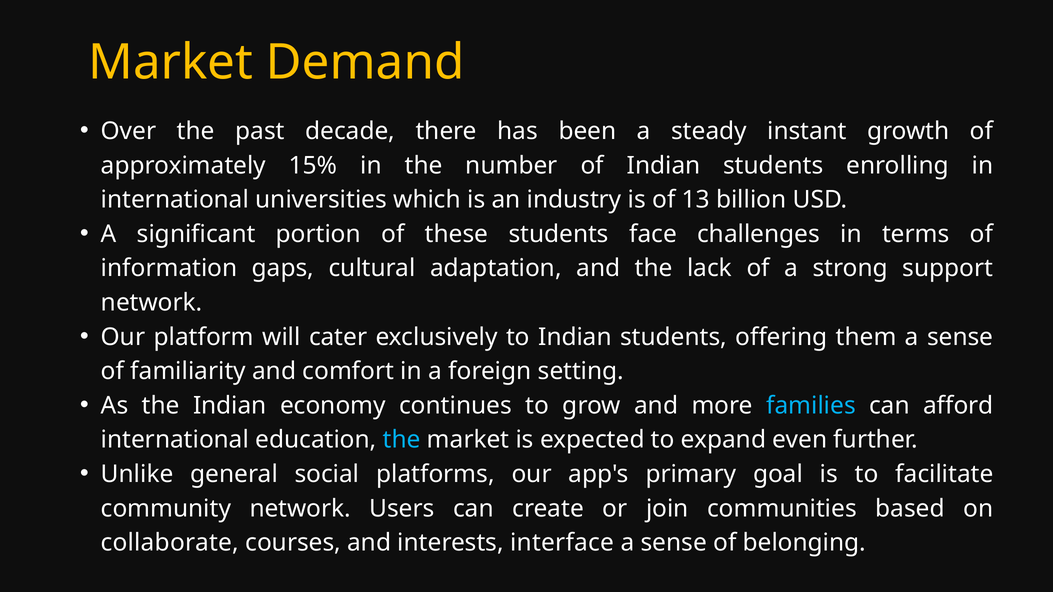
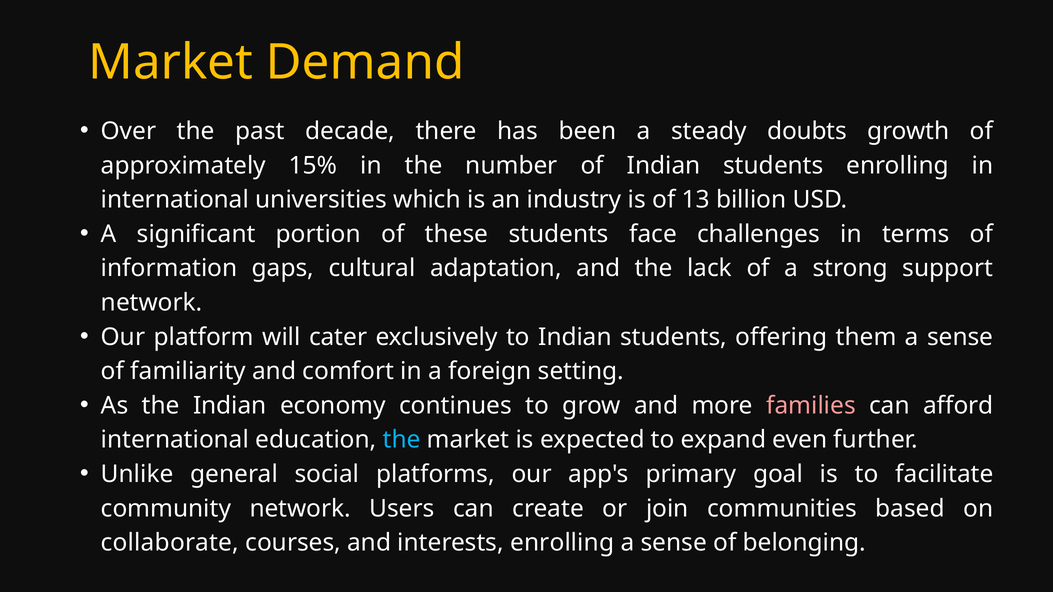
instant: instant -> doubts
families colour: light blue -> pink
interests interface: interface -> enrolling
